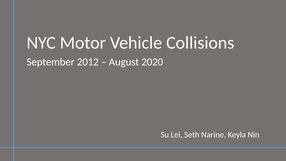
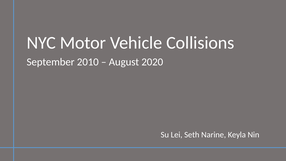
2012: 2012 -> 2010
